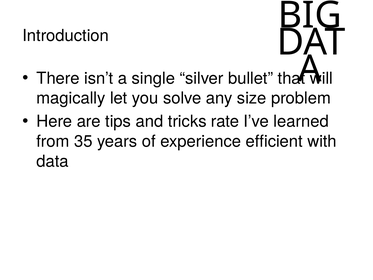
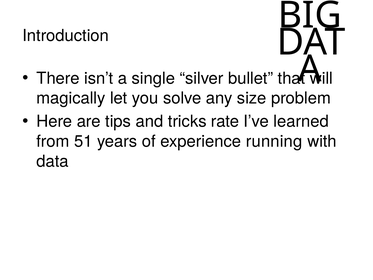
35: 35 -> 51
efficient: efficient -> running
